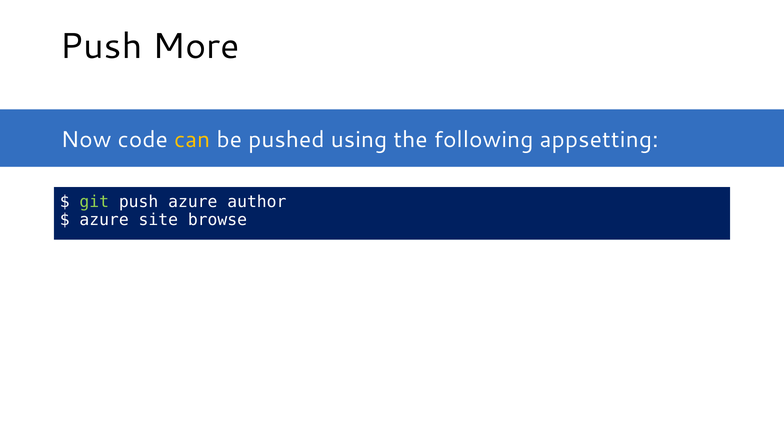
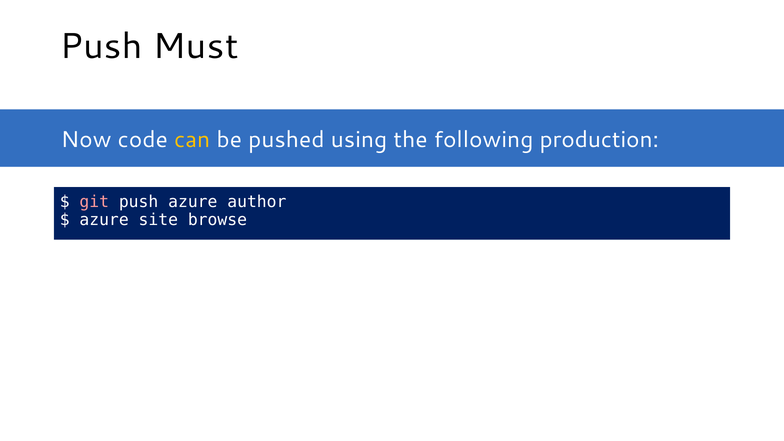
More: More -> Must
appsetting: appsetting -> production
git colour: light green -> pink
